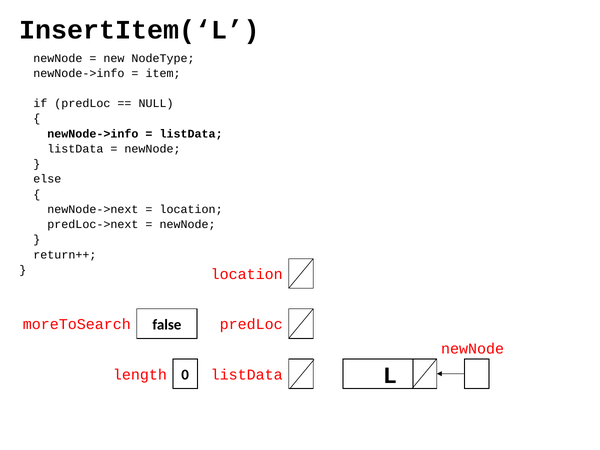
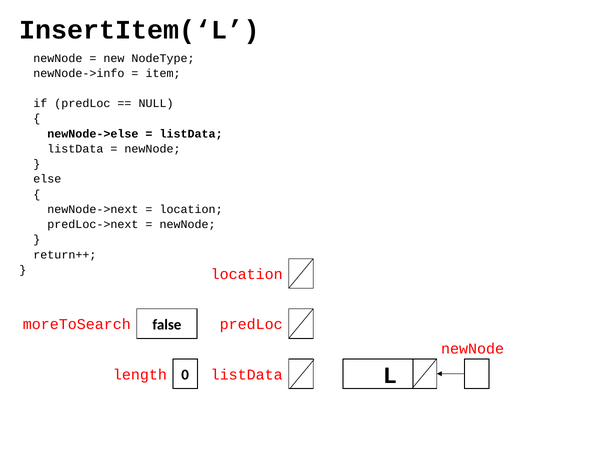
newNode->info at (93, 134): newNode->info -> newNode->else
